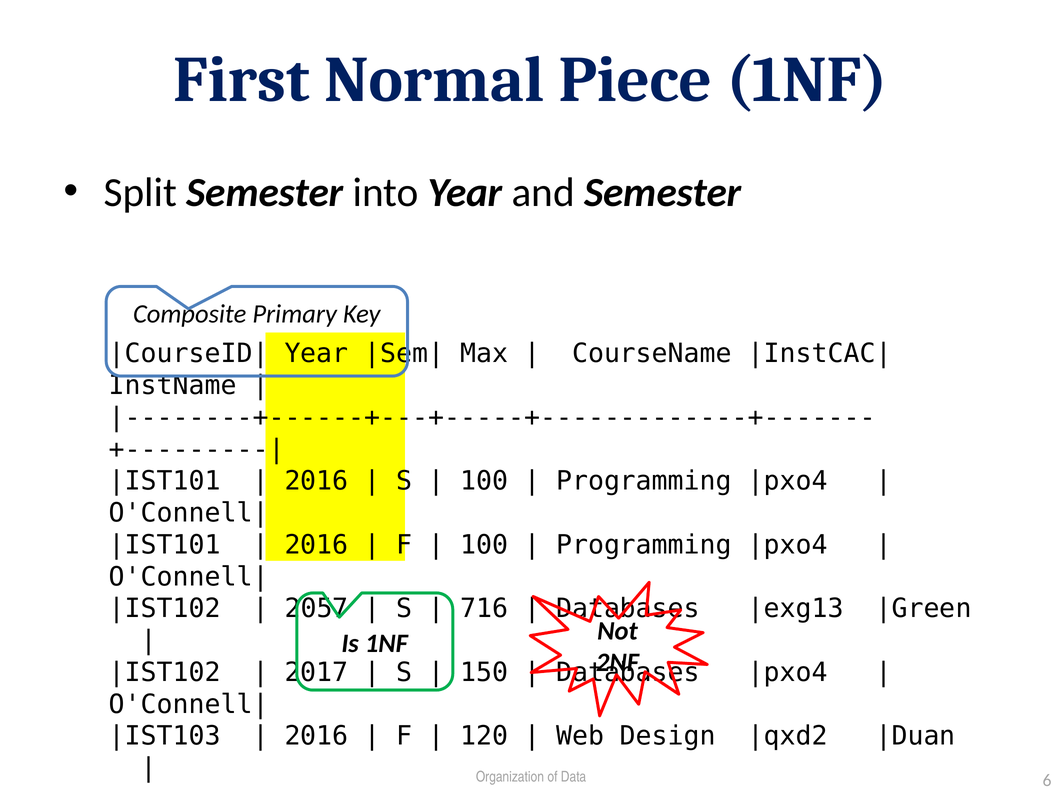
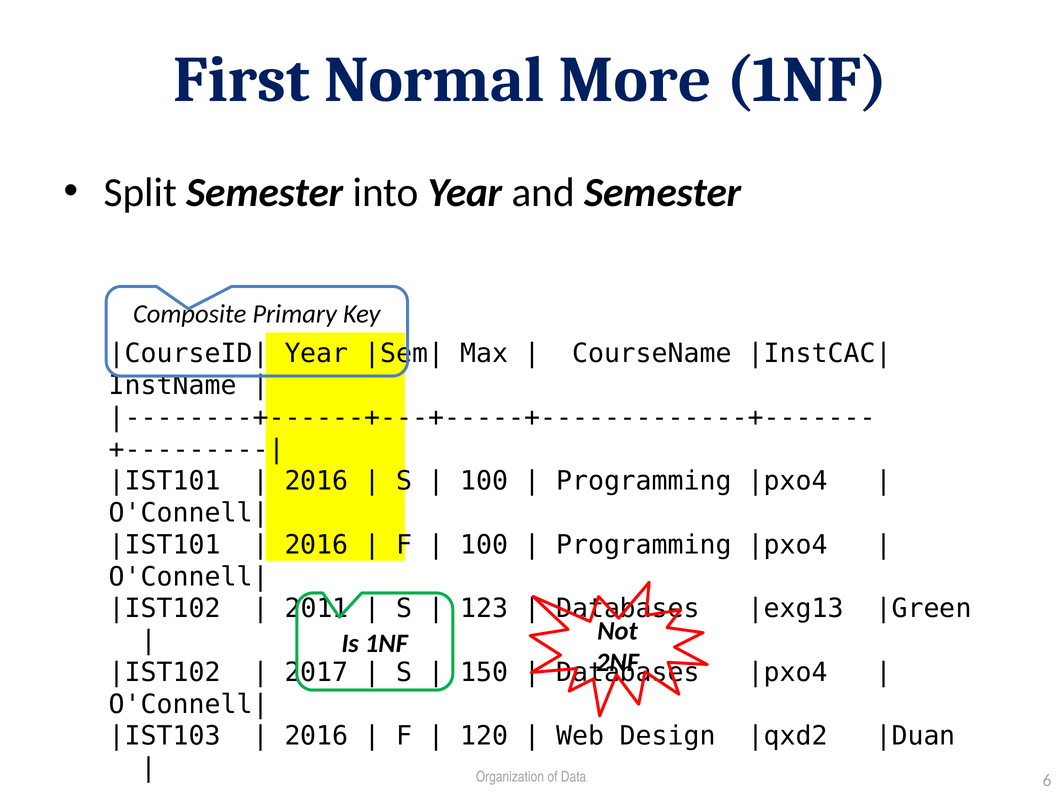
Piece: Piece -> More
2057: 2057 -> 2011
716: 716 -> 123
